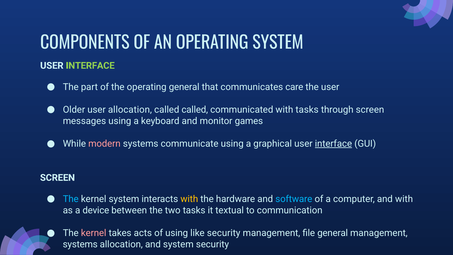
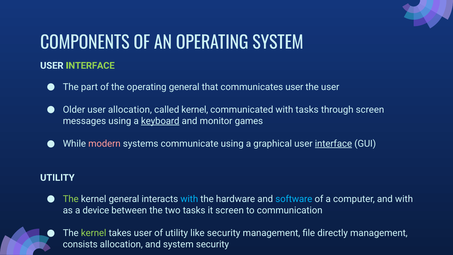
communicates care: care -> user
called called: called -> kernel
keyboard underline: none -> present
SCREEN at (57, 178): SCREEN -> UTILITY
The at (71, 199) colour: light blue -> light green
kernel system: system -> general
with at (189, 199) colour: yellow -> light blue
it textual: textual -> screen
kernel at (94, 233) colour: pink -> light green
takes acts: acts -> user
of using: using -> utility
file general: general -> directly
systems at (80, 244): systems -> consists
